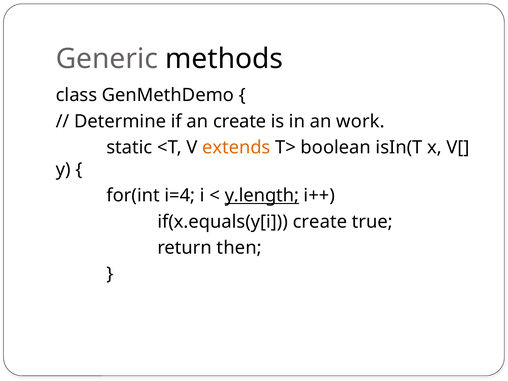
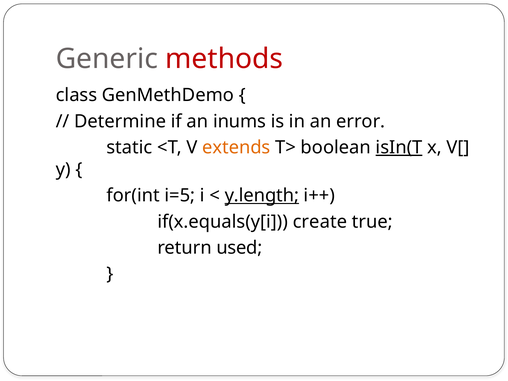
methods colour: black -> red
an create: create -> inums
work: work -> error
isIn(T underline: none -> present
i=4: i=4 -> i=5
then: then -> used
